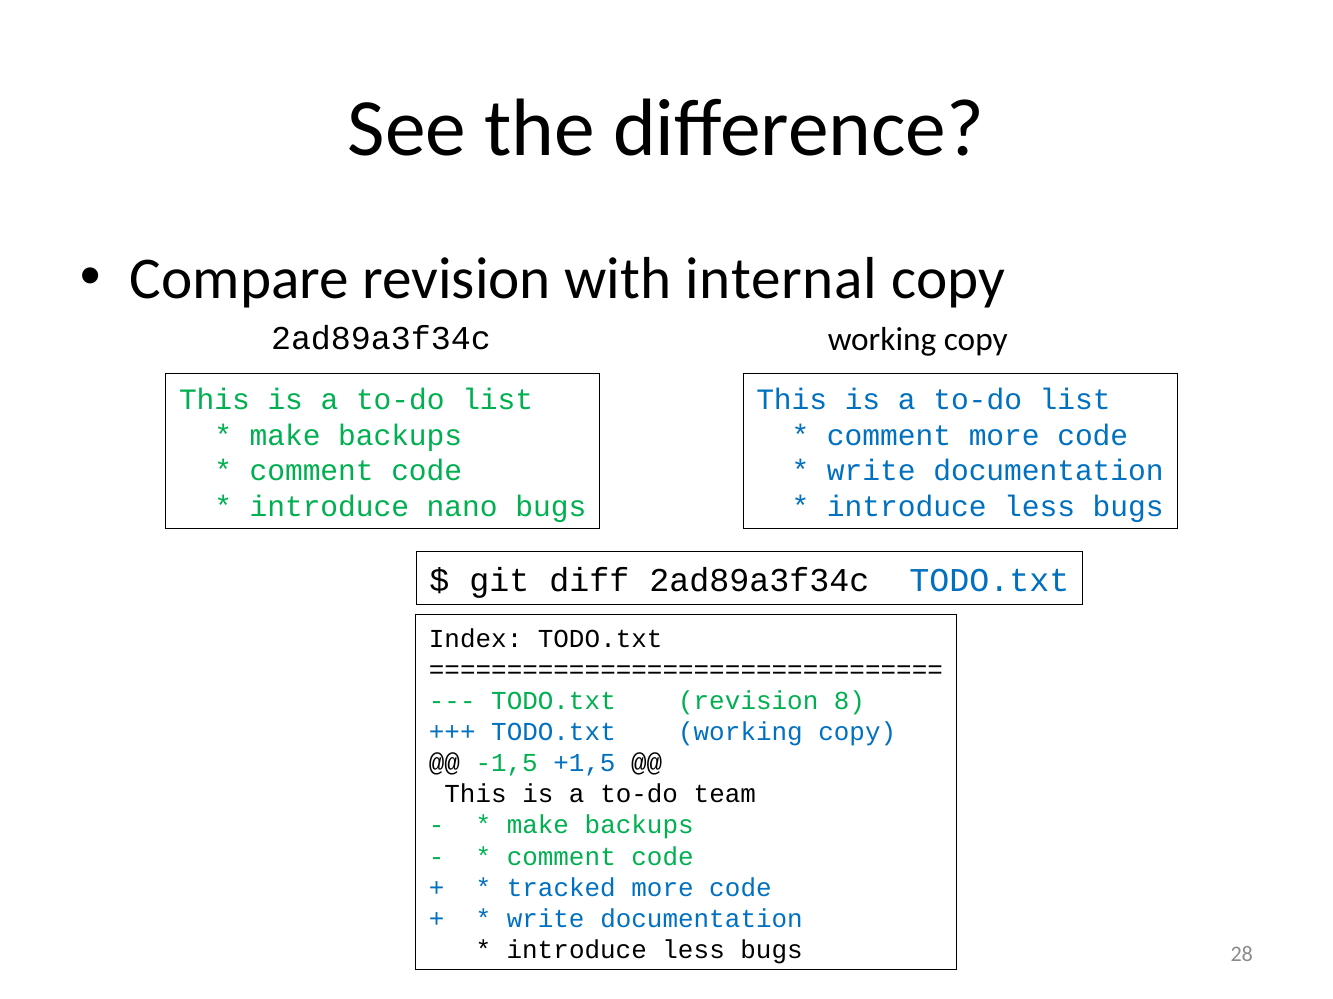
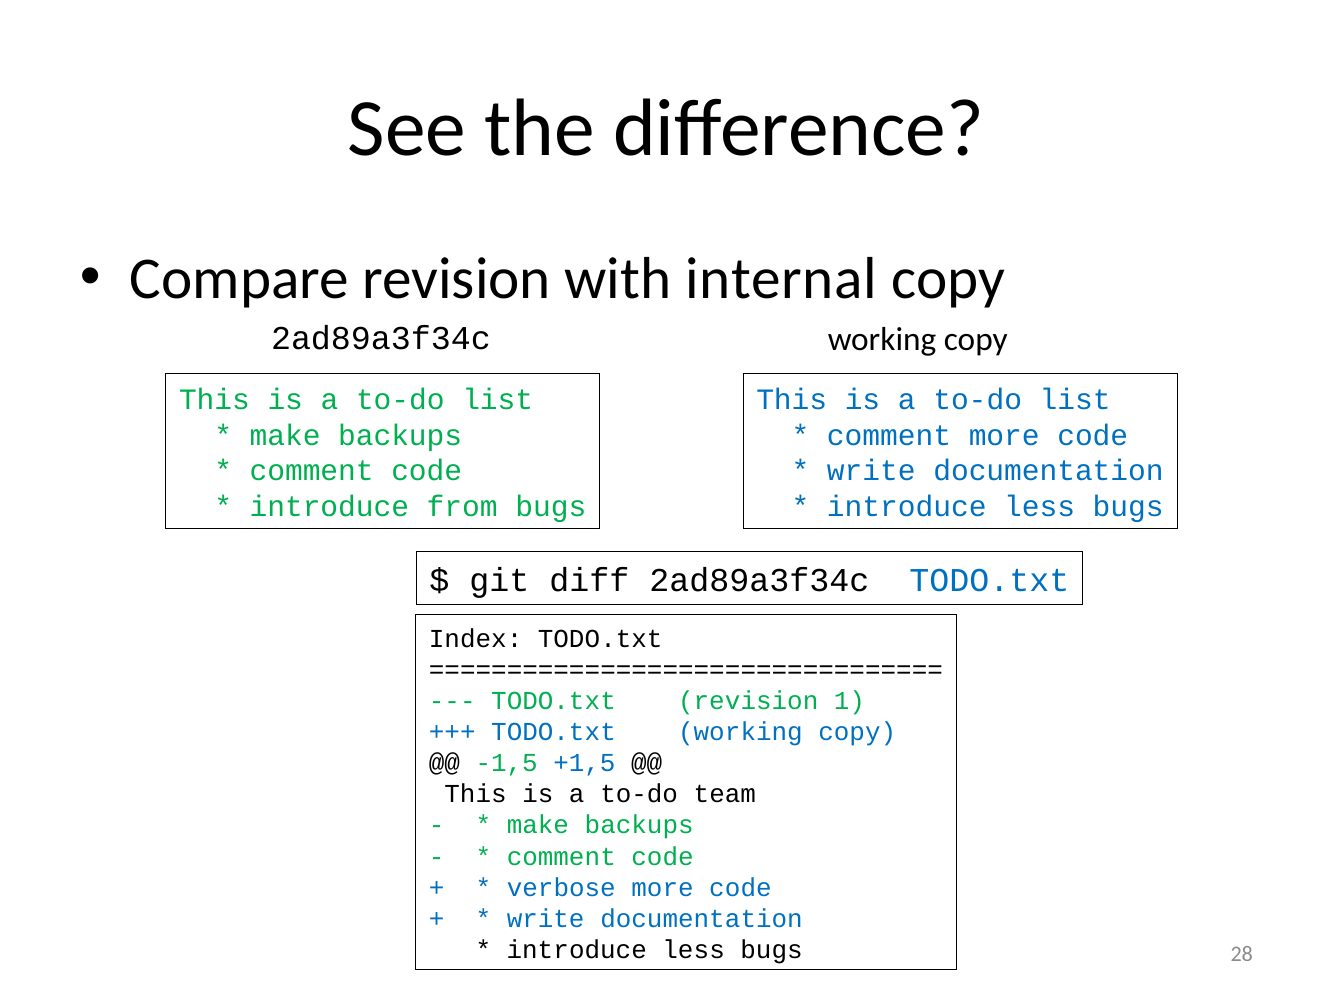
nano: nano -> from
8: 8 -> 1
tracked: tracked -> verbose
